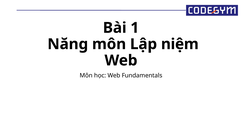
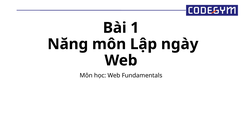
niệm: niệm -> ngày
